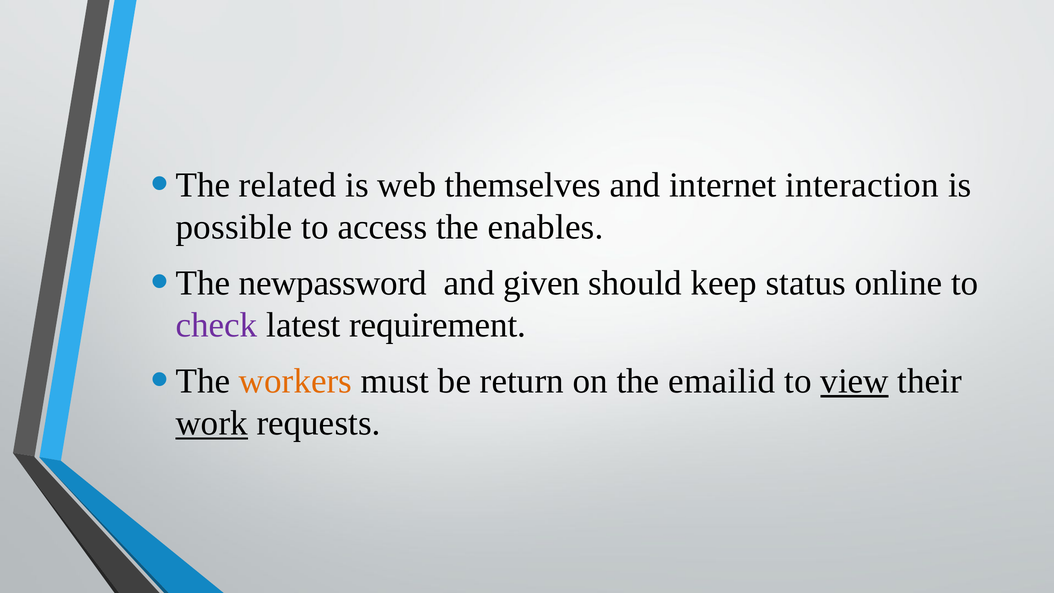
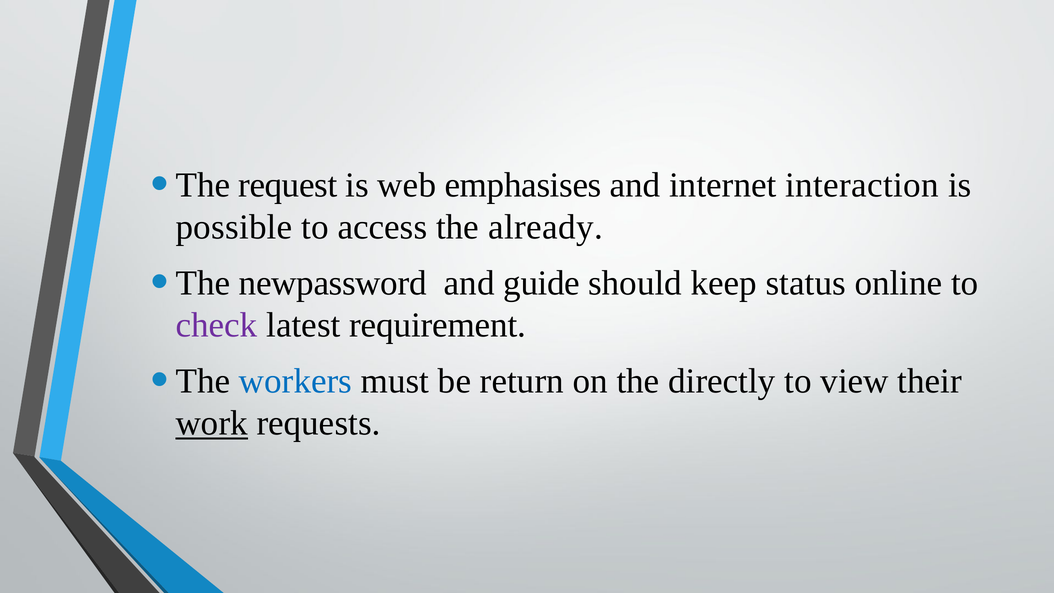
related: related -> request
themselves: themselves -> emphasises
enables: enables -> already
given: given -> guide
workers colour: orange -> blue
emailid: emailid -> directly
view underline: present -> none
